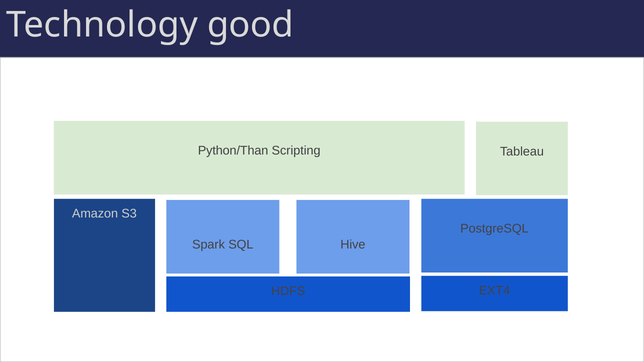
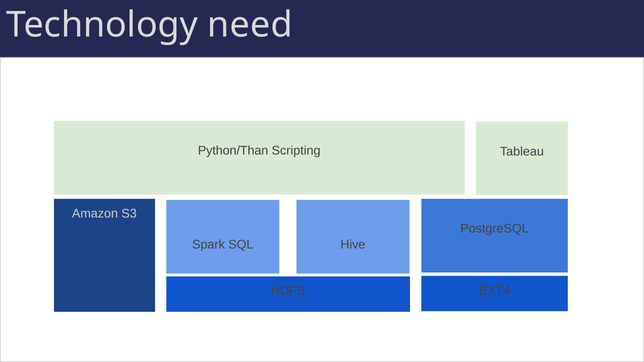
good: good -> need
